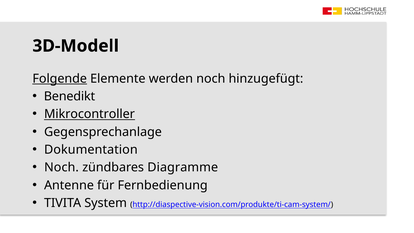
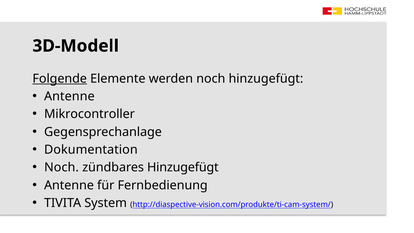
Benedikt at (70, 96): Benedikt -> Antenne
Mikrocontroller underline: present -> none
zündbares Diagramme: Diagramme -> Hinzugefügt
